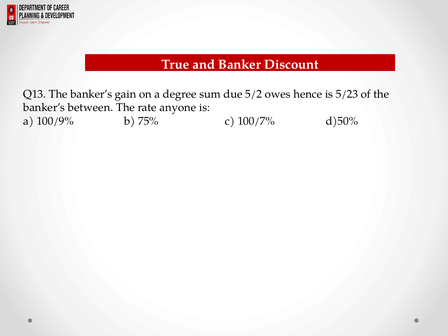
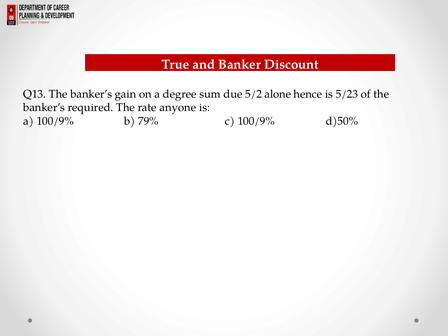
owes: owes -> alone
between: between -> required
75%: 75% -> 79%
c 100/7%: 100/7% -> 100/9%
